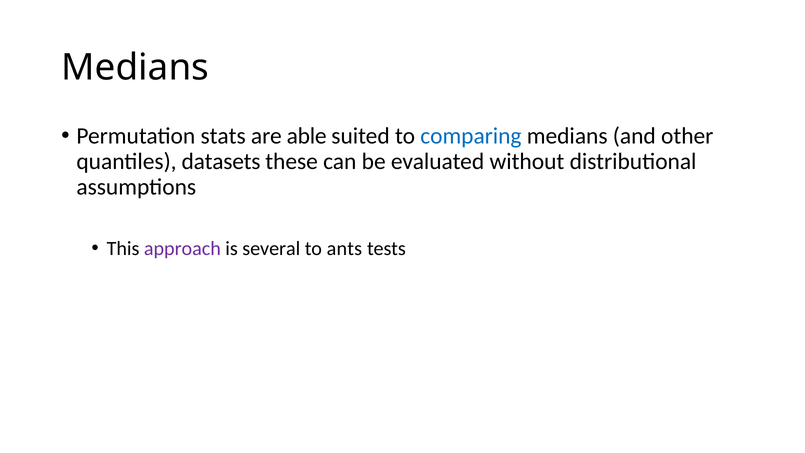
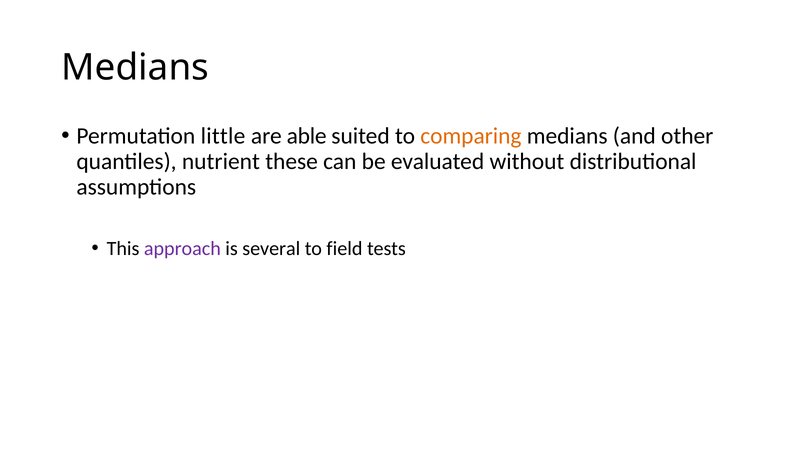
stats: stats -> little
comparing colour: blue -> orange
datasets: datasets -> nutrient
ants: ants -> field
